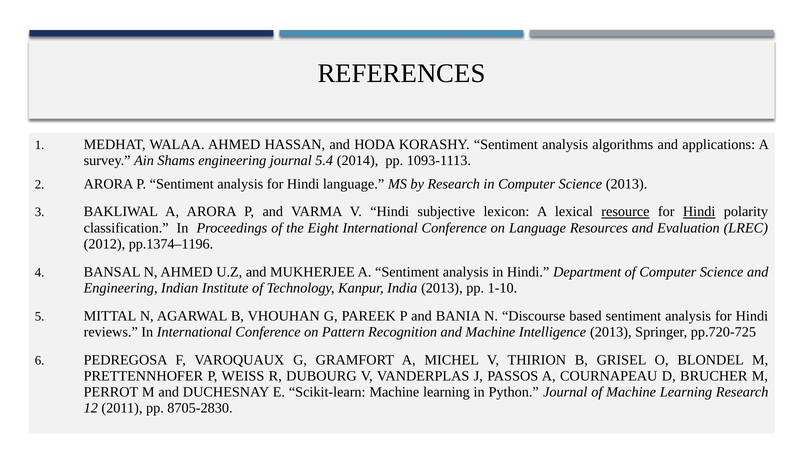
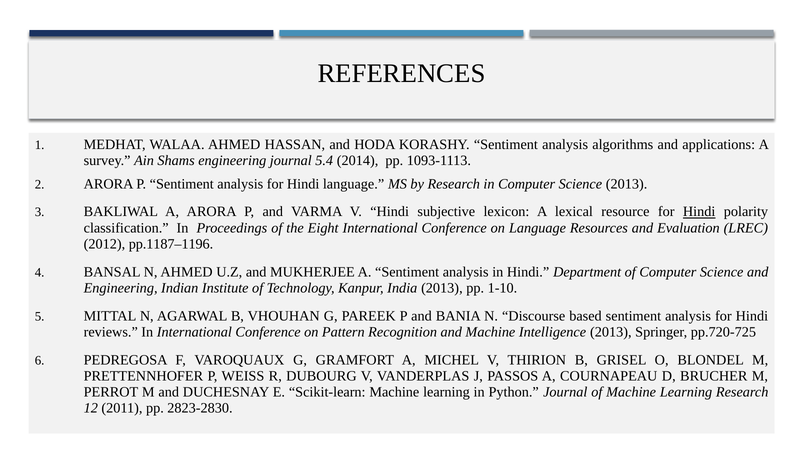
resource underline: present -> none
pp.1374–1196: pp.1374–1196 -> pp.1187–1196
8705-2830: 8705-2830 -> 2823-2830
